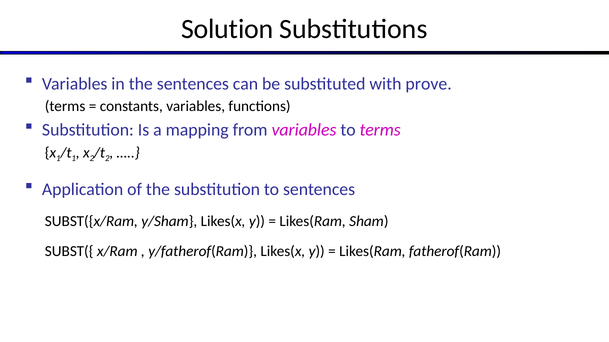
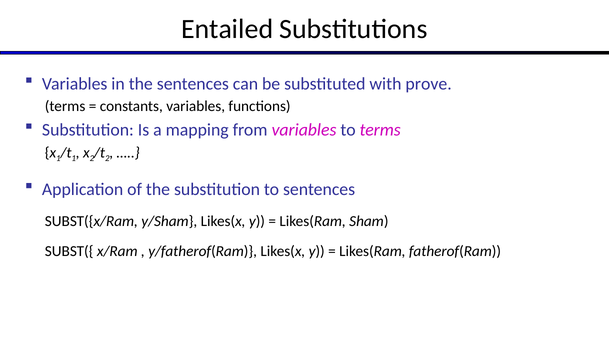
Solution: Solution -> Entailed
